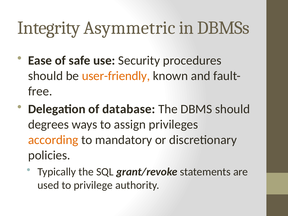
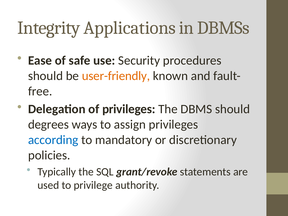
Asymmetric: Asymmetric -> Applications
of database: database -> privileges
according colour: orange -> blue
